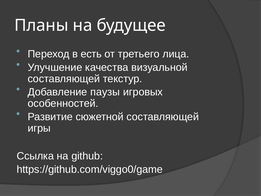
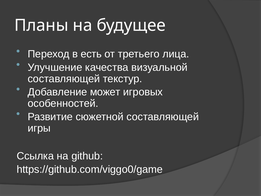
паузы: паузы -> может
